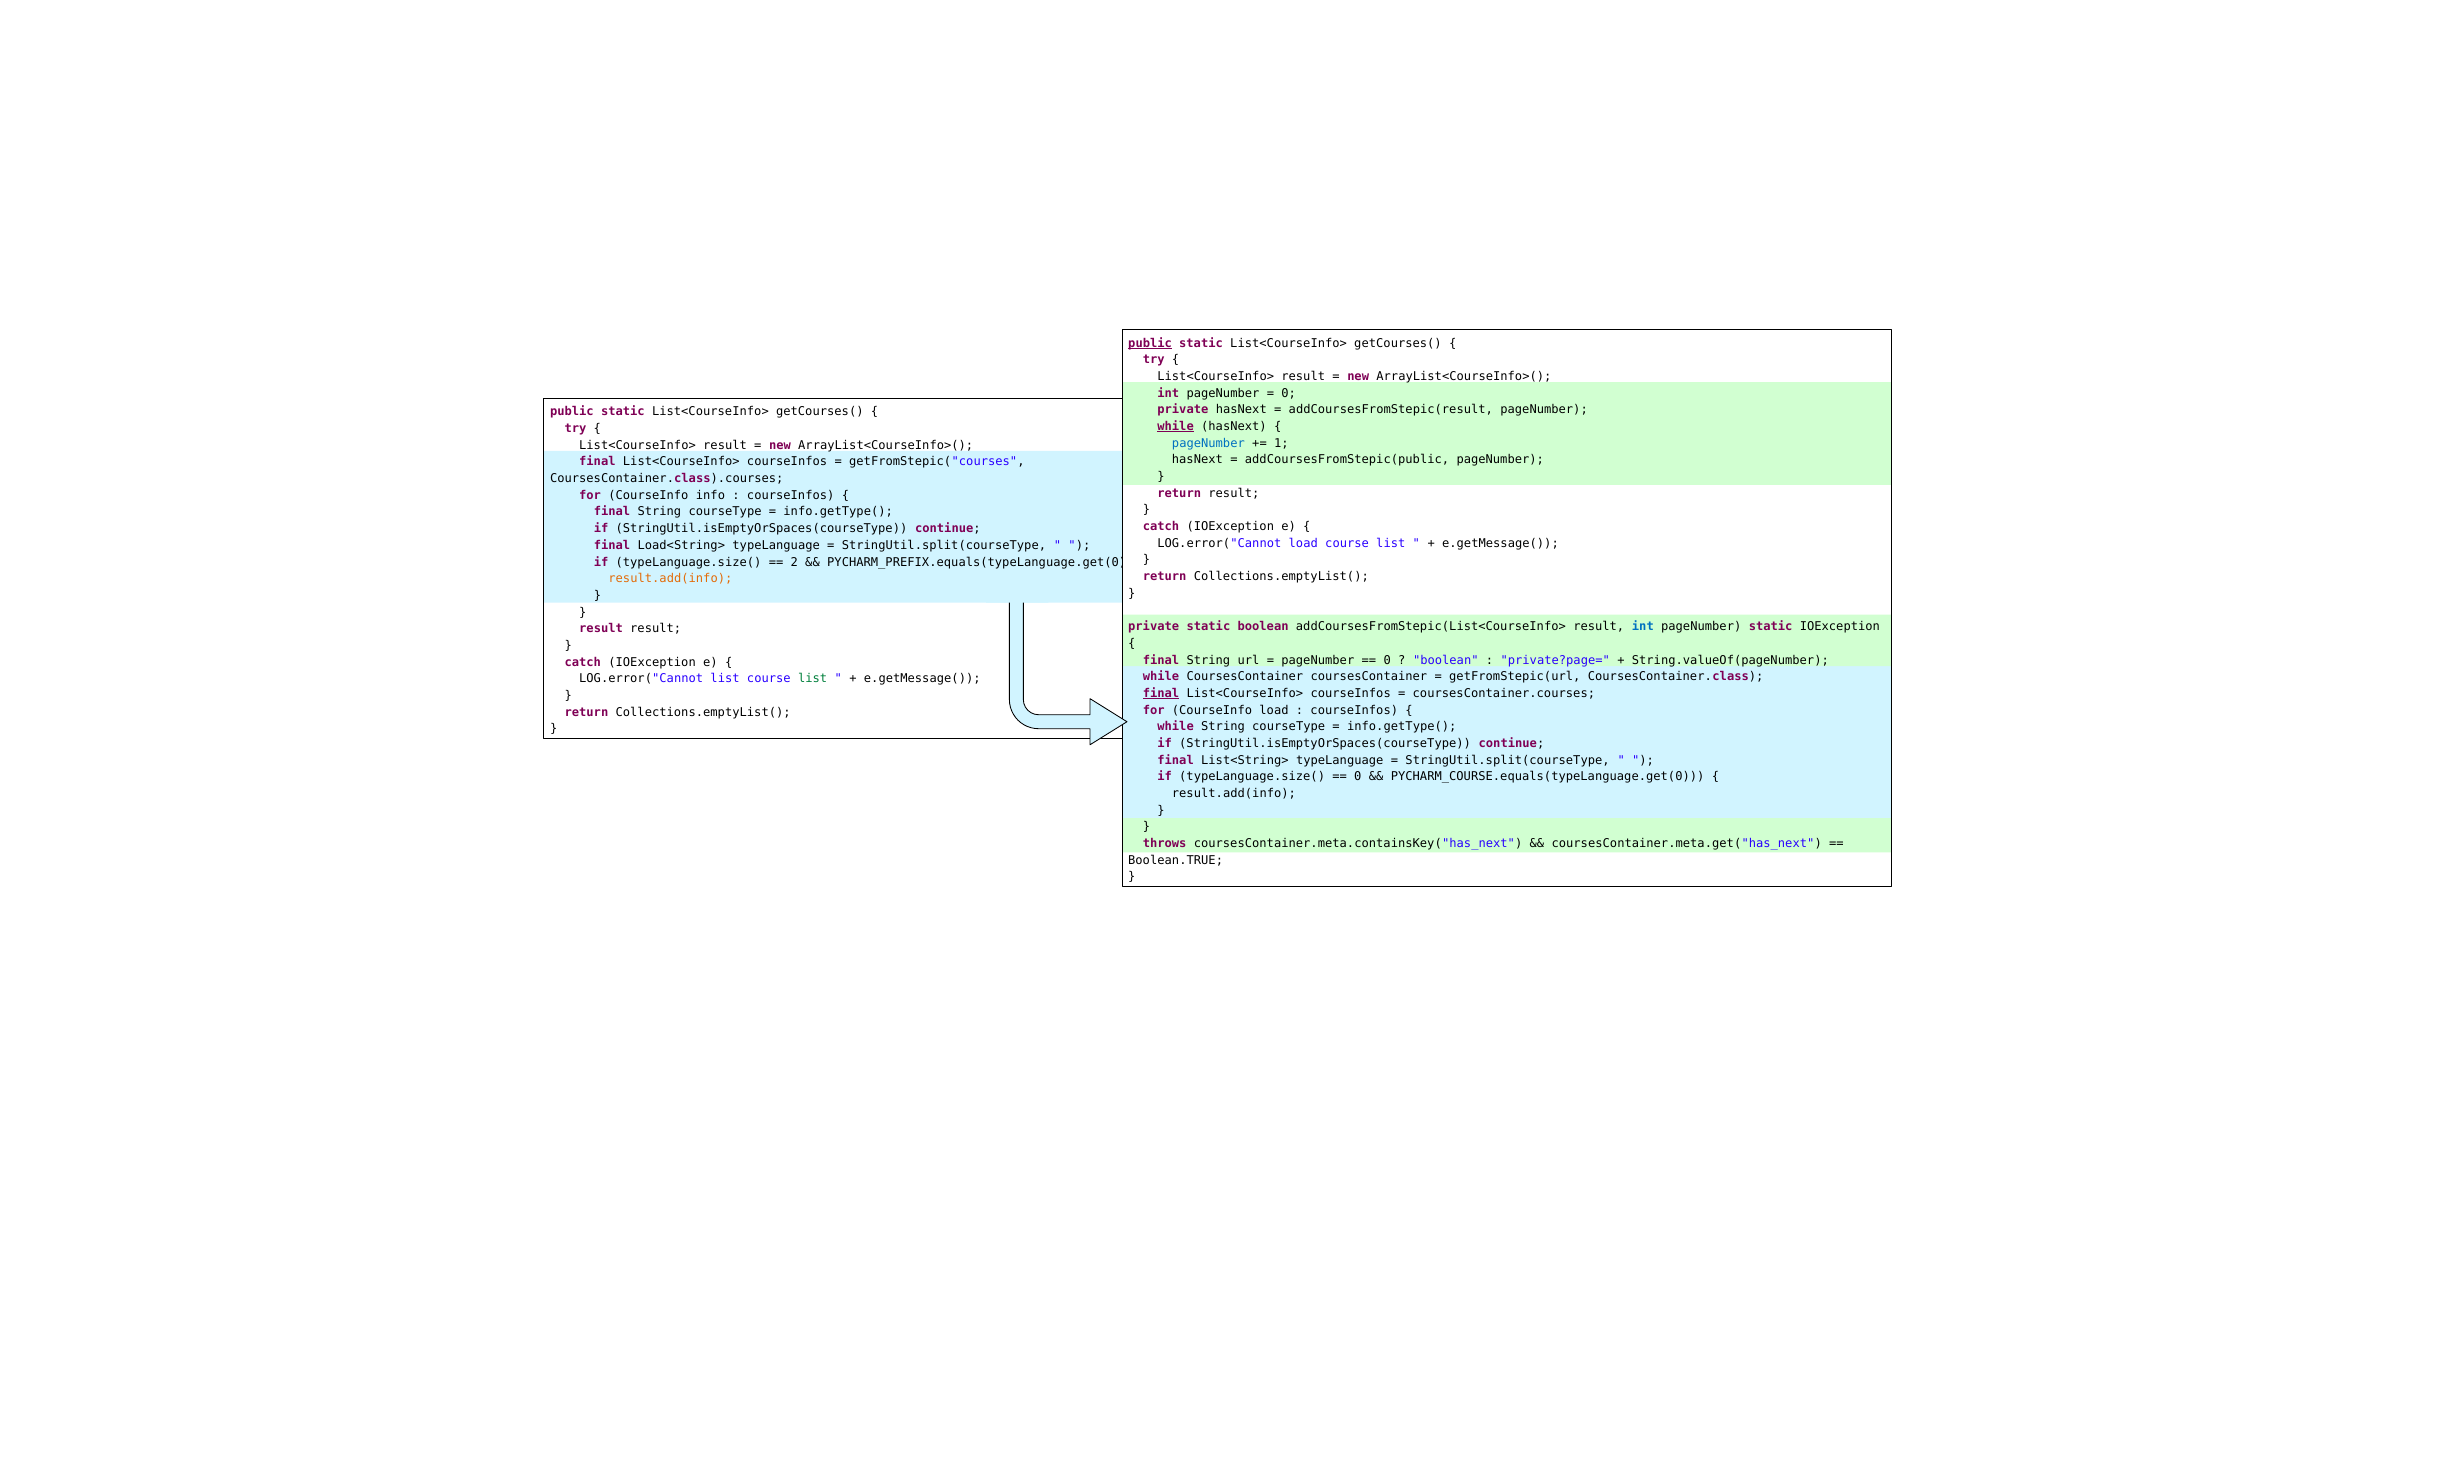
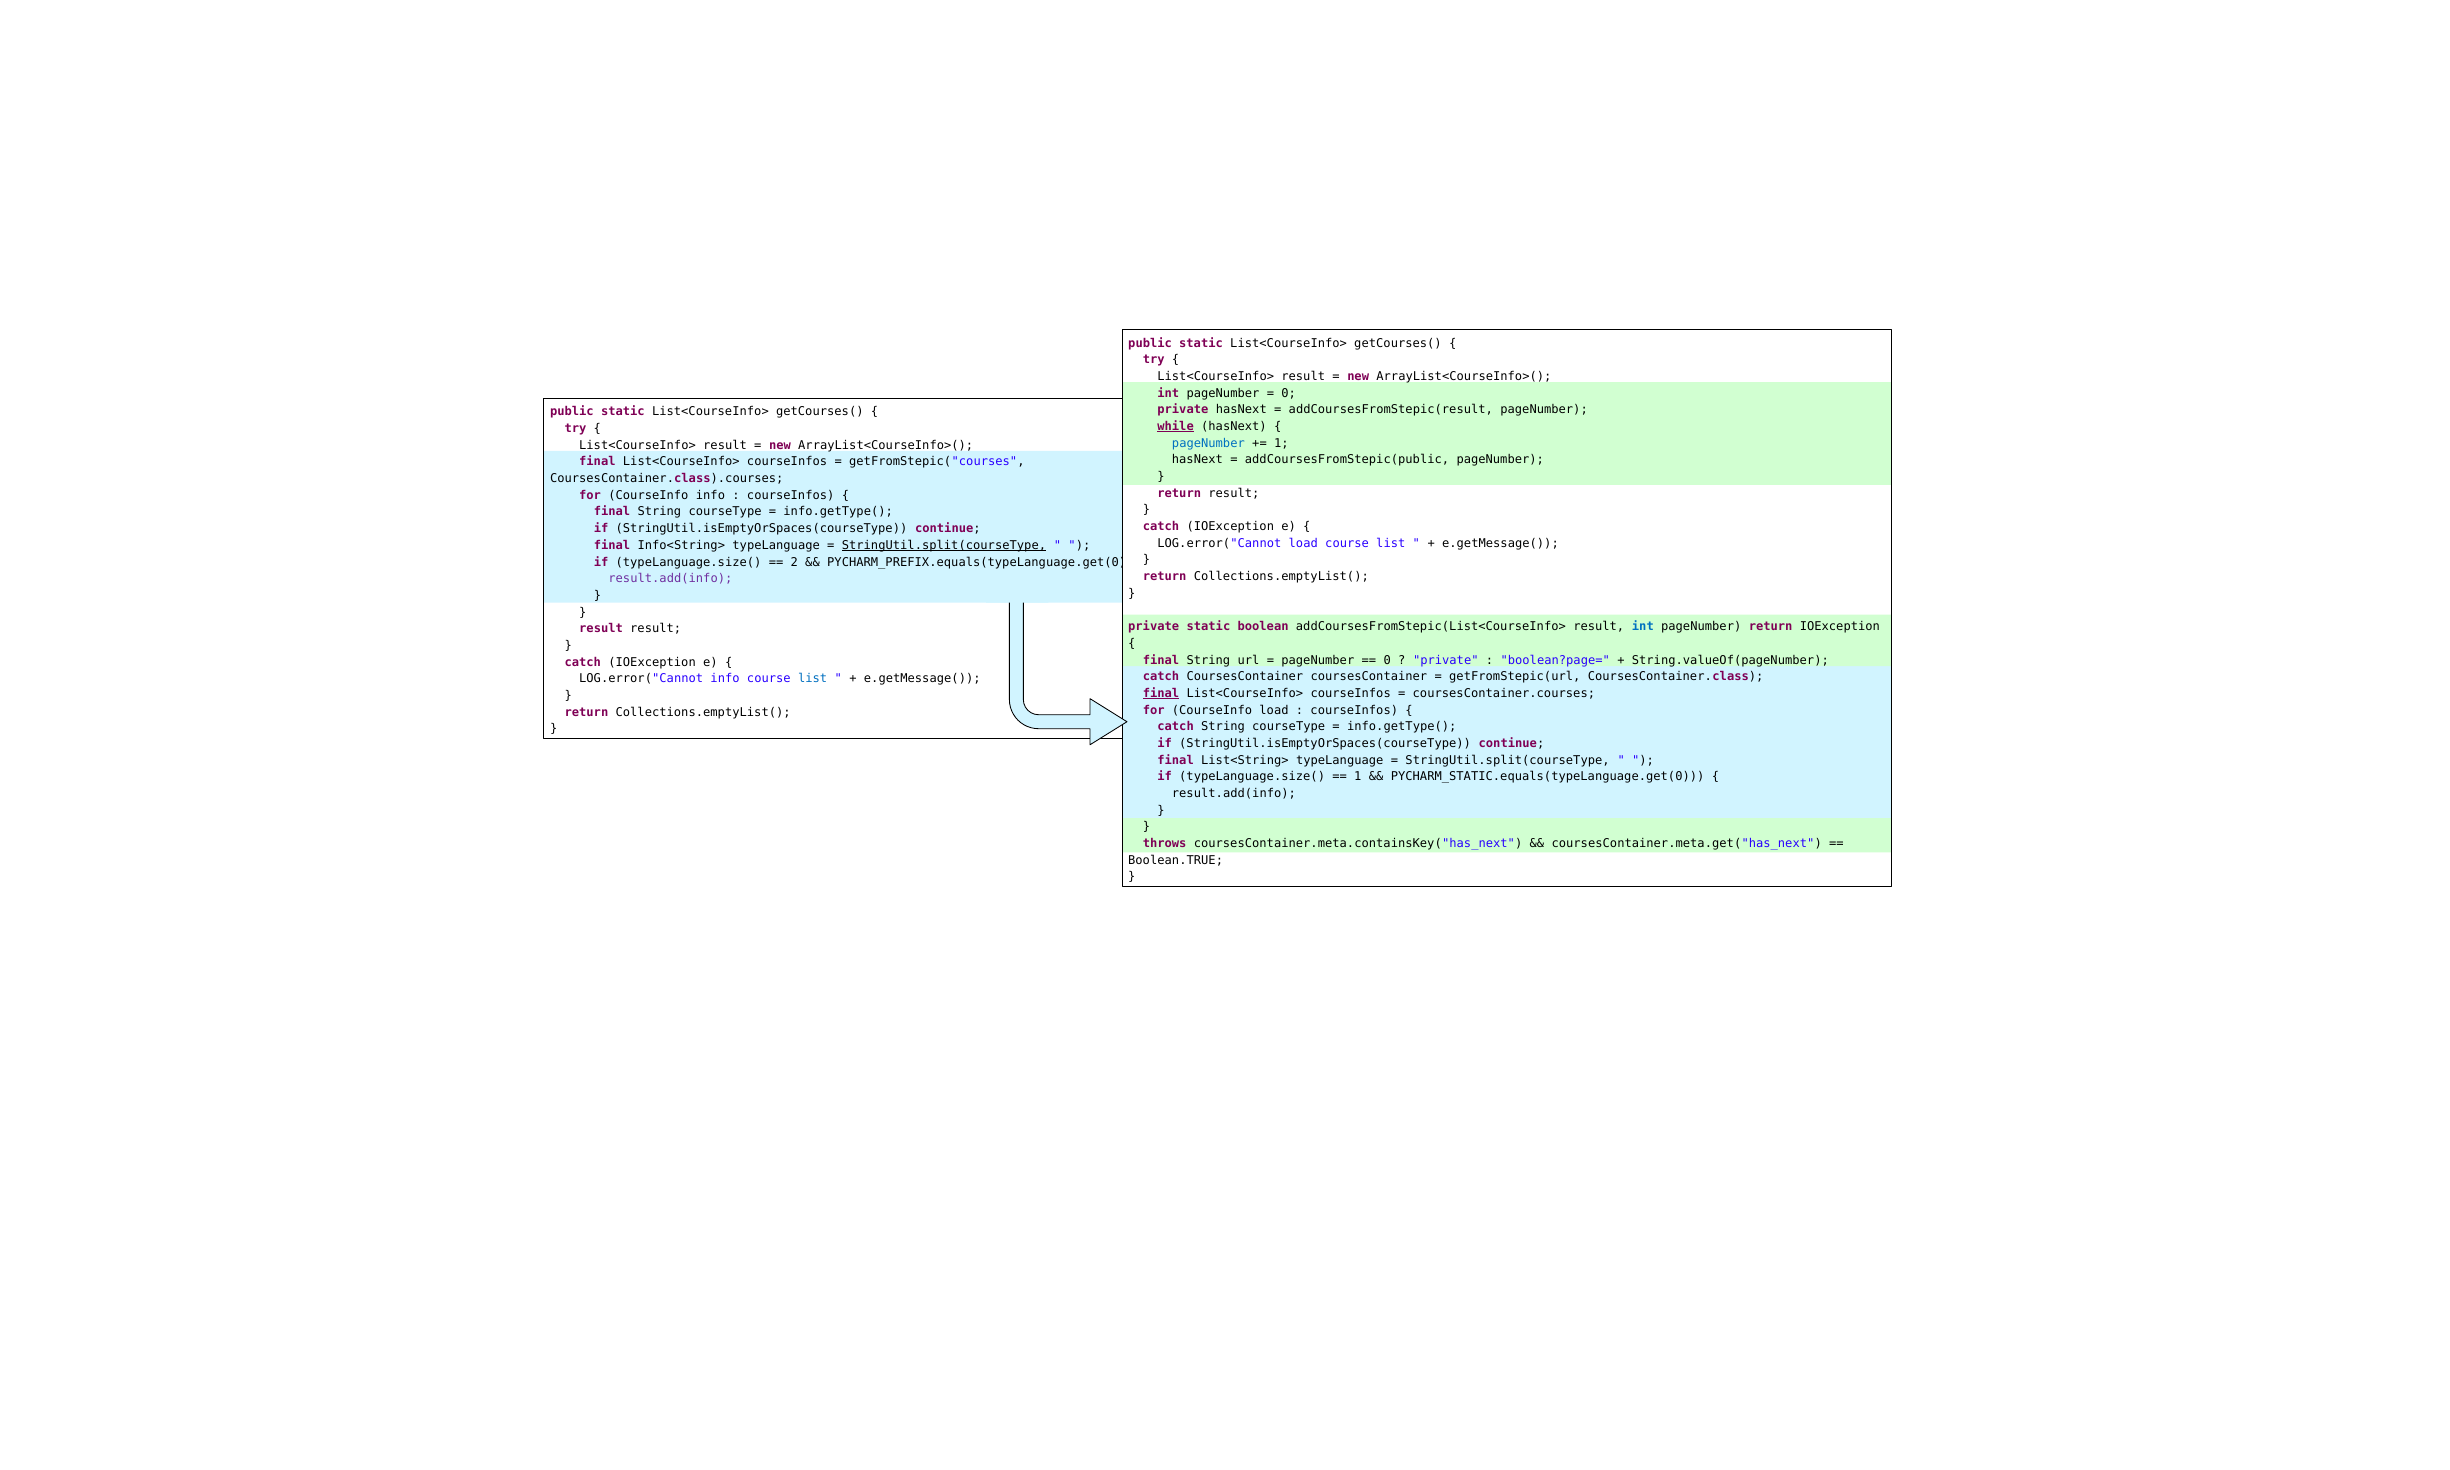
public at (1150, 343) underline: present -> none
Load<String>: Load<String> -> Info<String>
StringUtil.split(courseType at (944, 545) underline: none -> present
result.add(info at (670, 579) colour: orange -> purple
pageNumber static: static -> return
boolean at (1446, 660): boolean -> private
private?page=: private?page= -> boolean?page=
while at (1161, 677): while -> catch
LOG.error("Cannot list: list -> info
list at (813, 679) colour: green -> blue
while at (1176, 727): while -> catch
0 at (1358, 777): 0 -> 1
PYCHARM_COURSE.equals(typeLanguage.get(0: PYCHARM_COURSE.equals(typeLanguage.get(0 -> PYCHARM_STATIC.equals(typeLanguage.get(0
